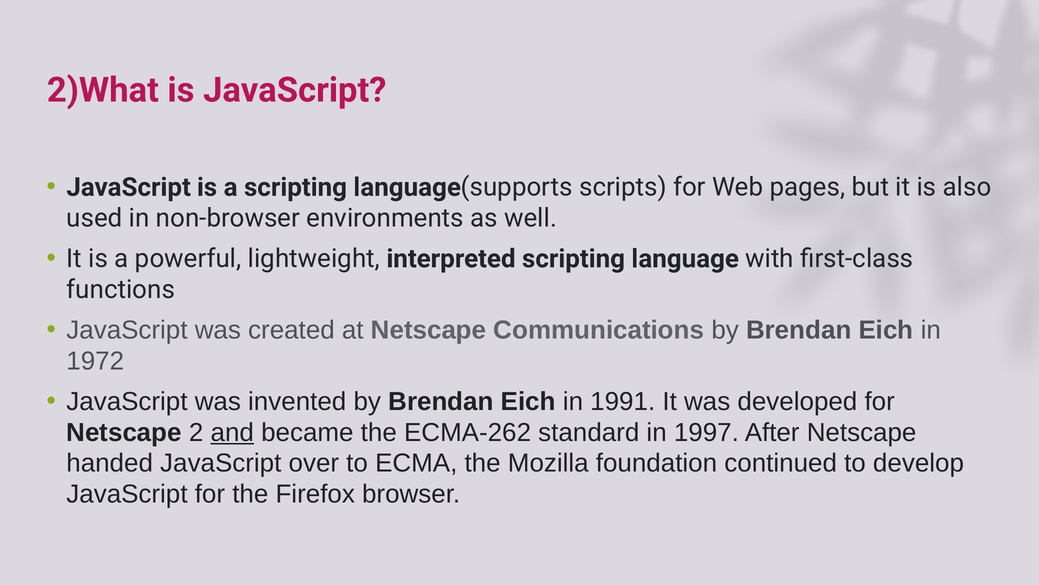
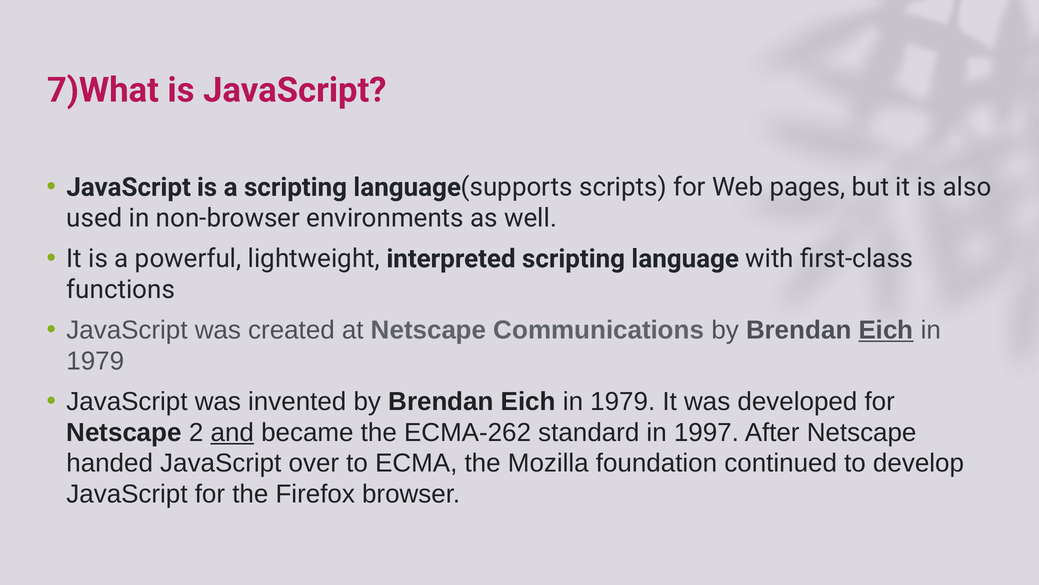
2)What: 2)What -> 7)What
Eich at (886, 330) underline: none -> present
1972 at (95, 361): 1972 -> 1979
1991 at (623, 401): 1991 -> 1979
